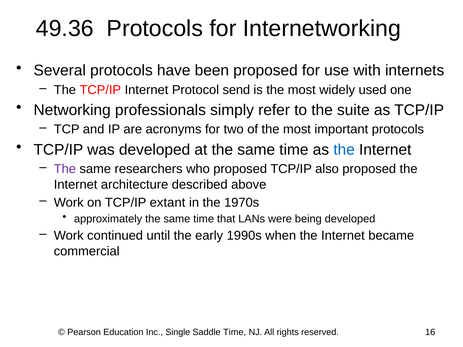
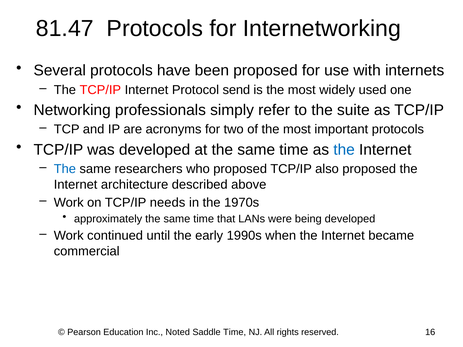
49.36: 49.36 -> 81.47
The at (65, 169) colour: purple -> blue
extant: extant -> needs
Single: Single -> Noted
